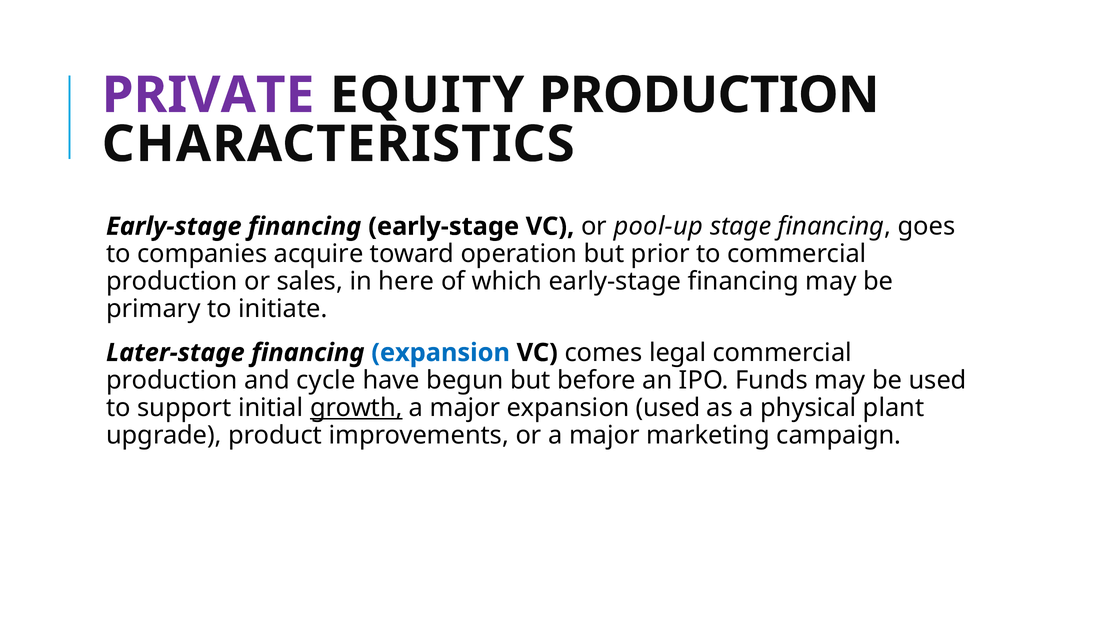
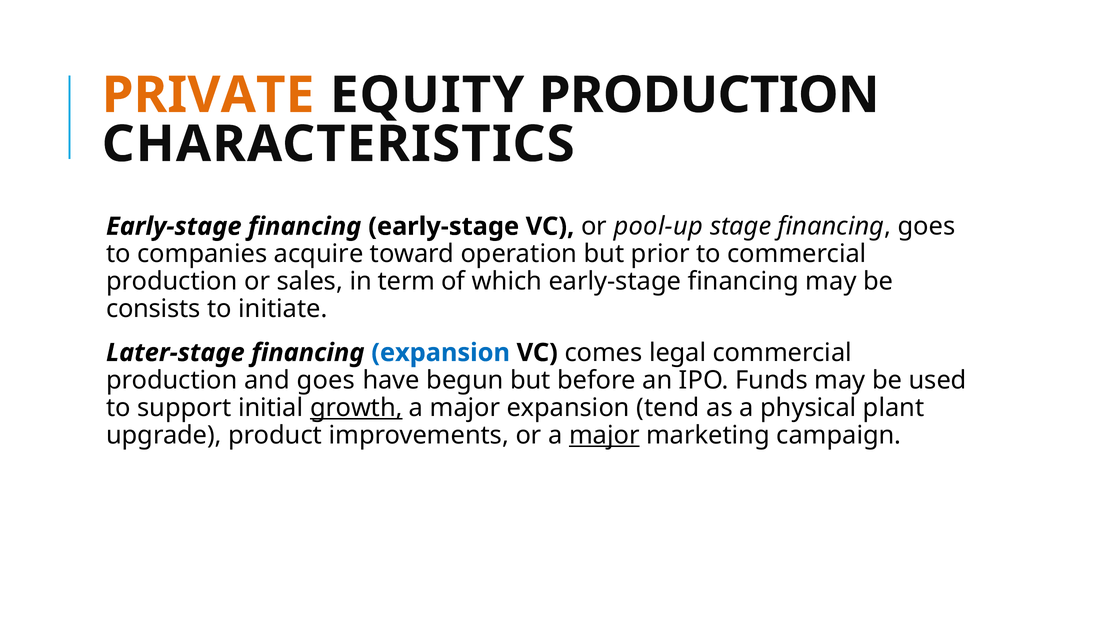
PRIVATE colour: purple -> orange
here: here -> term
primary: primary -> consists
and cycle: cycle -> goes
expansion used: used -> tend
major at (604, 435) underline: none -> present
